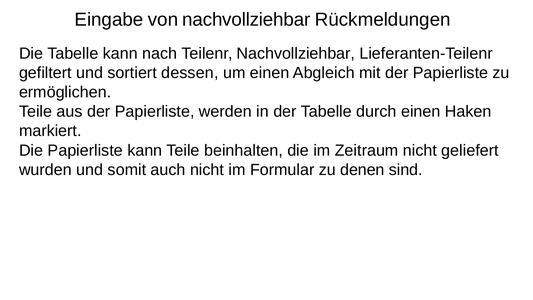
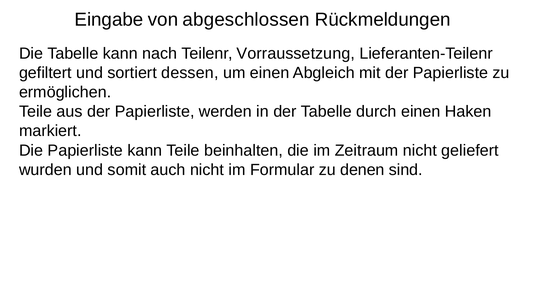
von nachvollziehbar: nachvollziehbar -> abgeschlossen
Teilenr Nachvollziehbar: Nachvollziehbar -> Vorraussetzung
